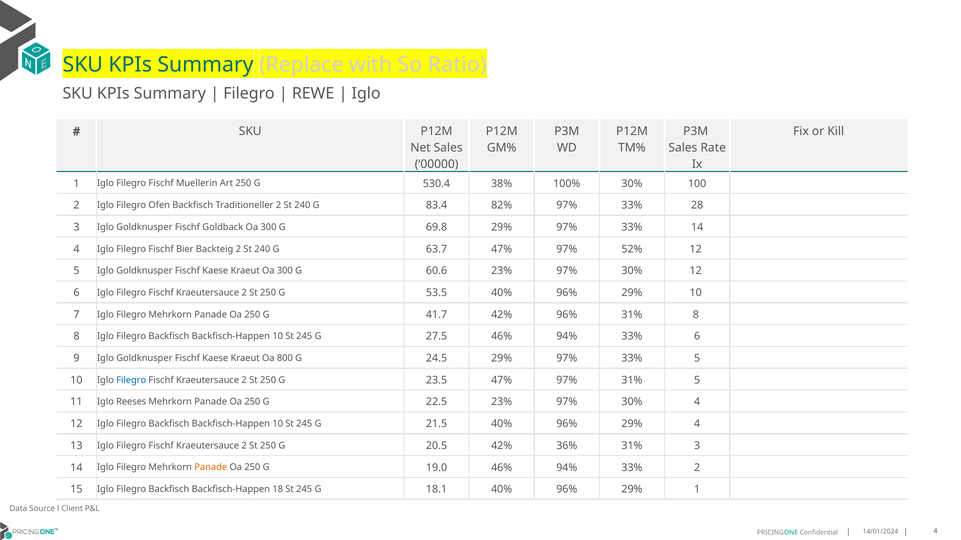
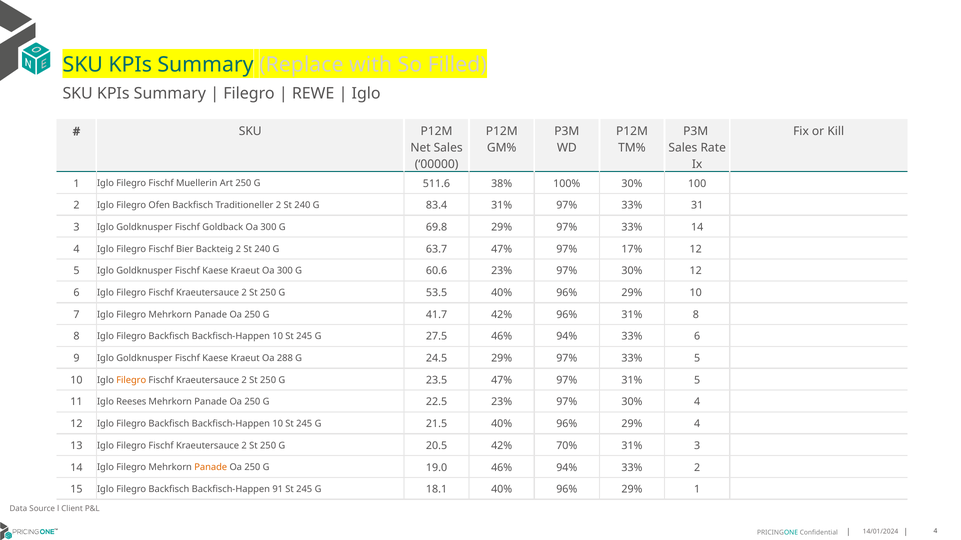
Ratio: Ratio -> Filled
530.4: 530.4 -> 511.6
83.4 82%: 82% -> 31%
28: 28 -> 31
52%: 52% -> 17%
800: 800 -> 288
Filegro at (131, 380) colour: blue -> orange
36%: 36% -> 70%
18: 18 -> 91
